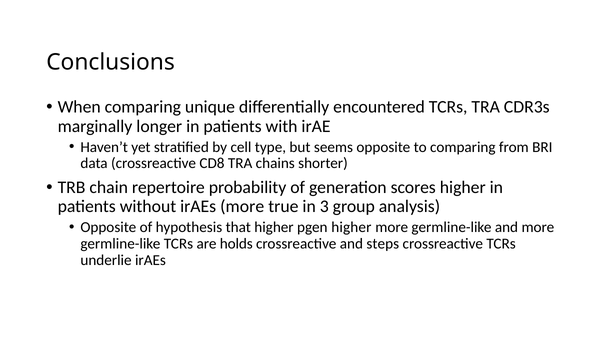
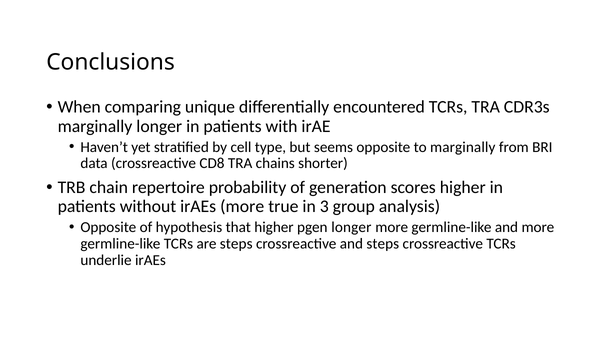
to comparing: comparing -> marginally
pgen higher: higher -> longer
are holds: holds -> steps
